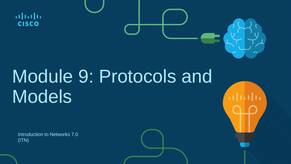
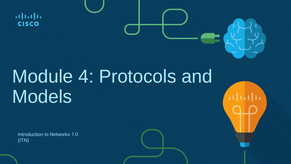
9: 9 -> 4
